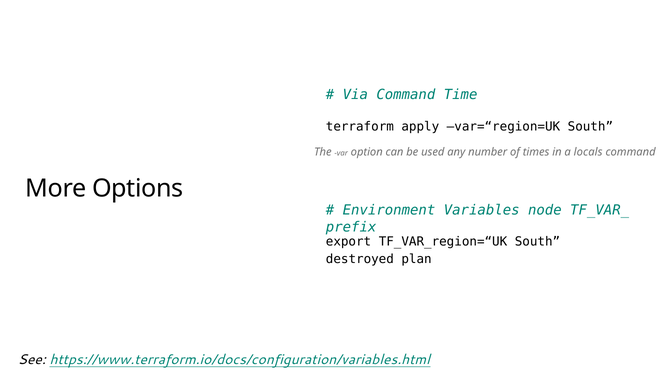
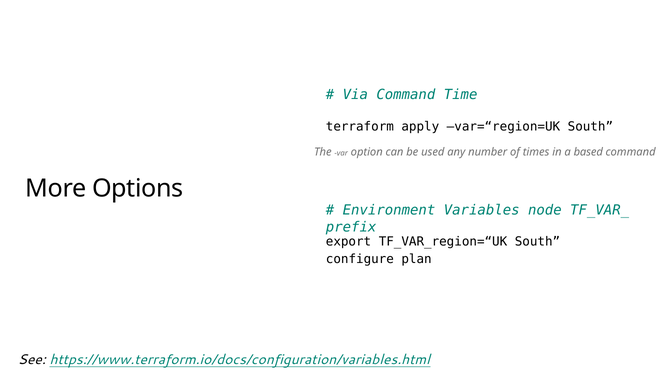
locals: locals -> based
destroyed: destroyed -> configure
